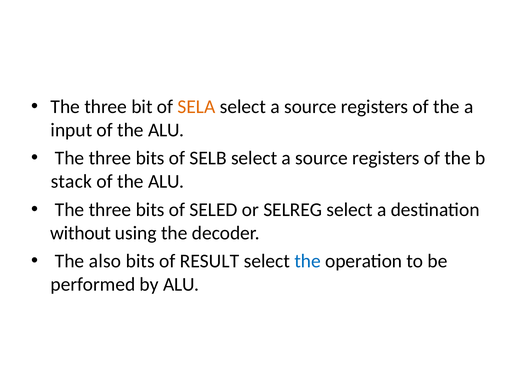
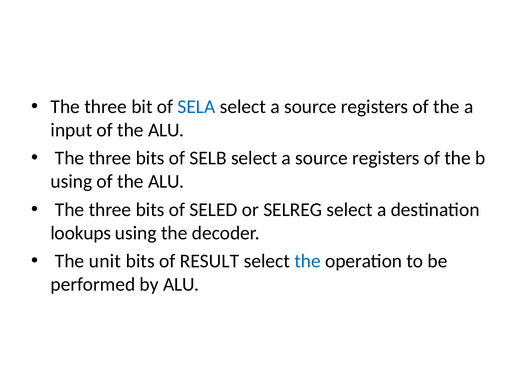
SELA colour: orange -> blue
stack at (71, 181): stack -> using
without: without -> lookups
also: also -> unit
